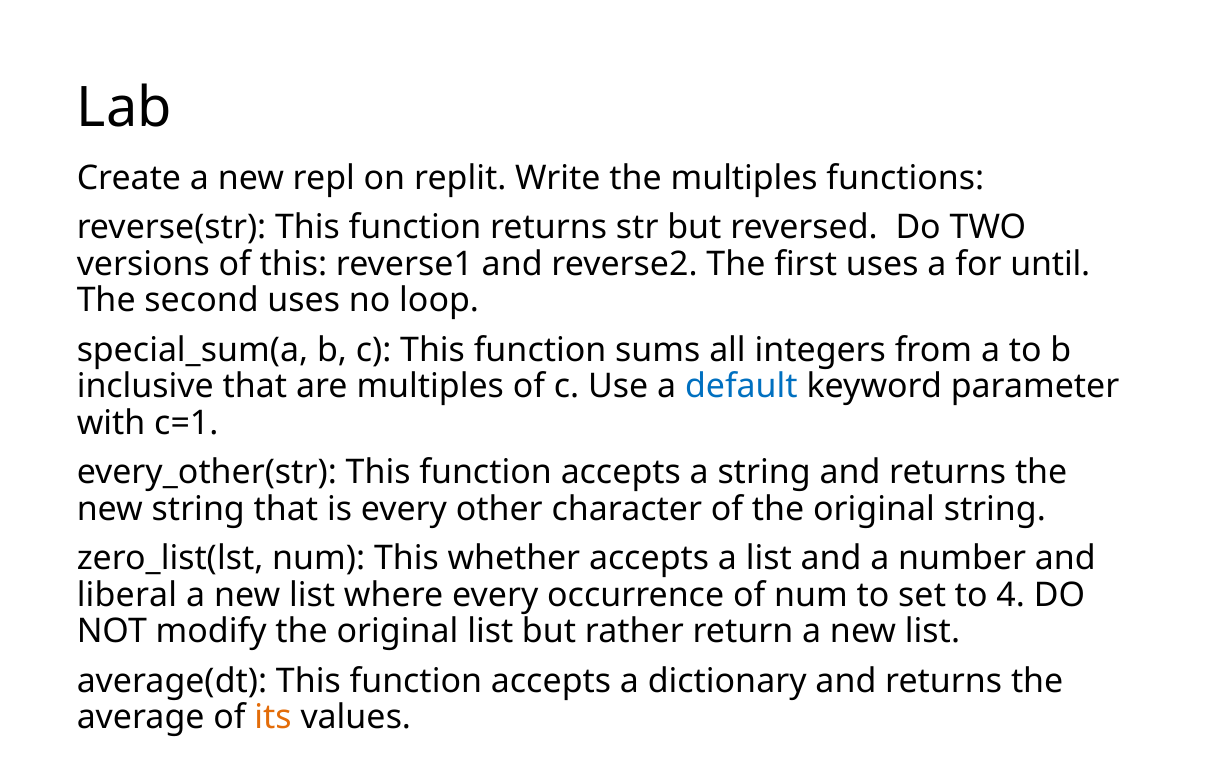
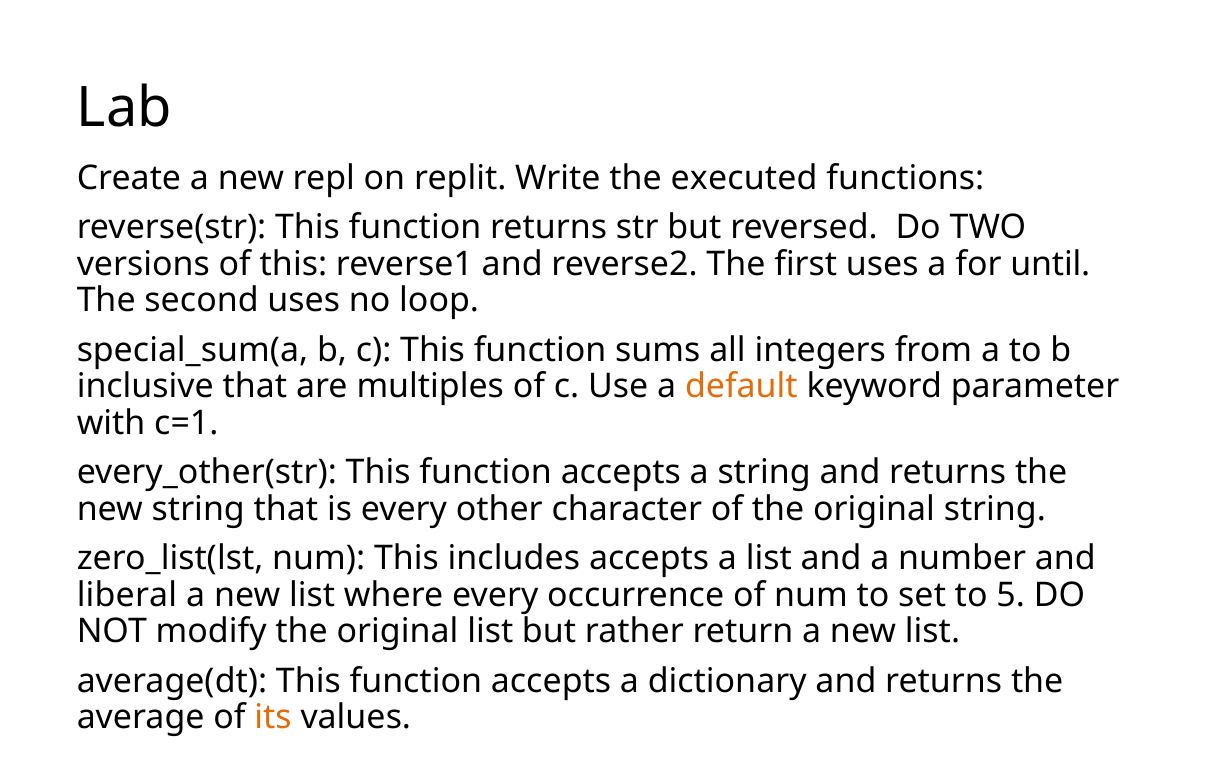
the multiples: multiples -> executed
default colour: blue -> orange
whether: whether -> includes
4: 4 -> 5
